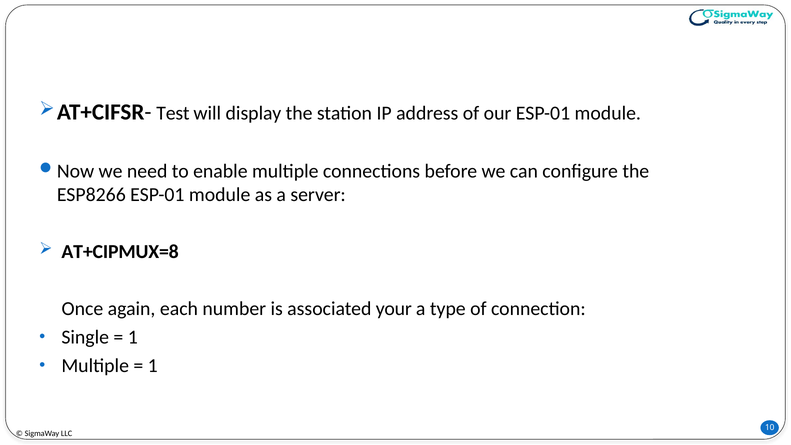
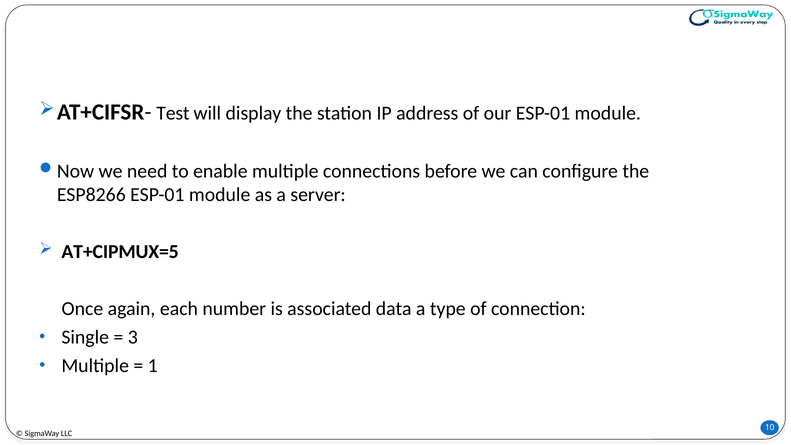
AT+CIPMUX=8: AT+CIPMUX=8 -> AT+CIPMUX=5
your: your -> data
1 at (133, 337): 1 -> 3
